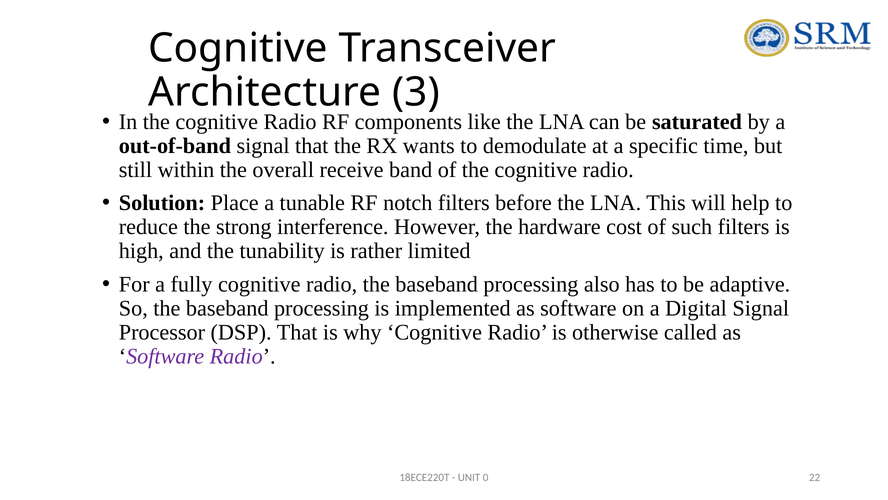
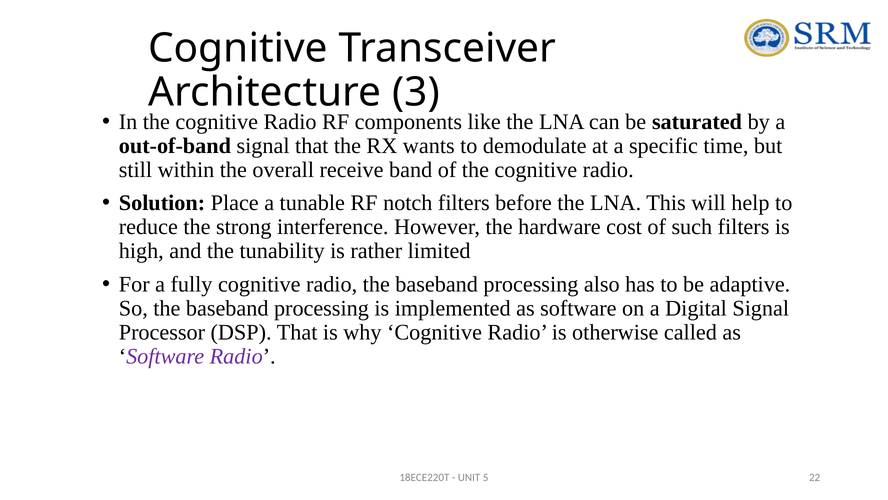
0: 0 -> 5
